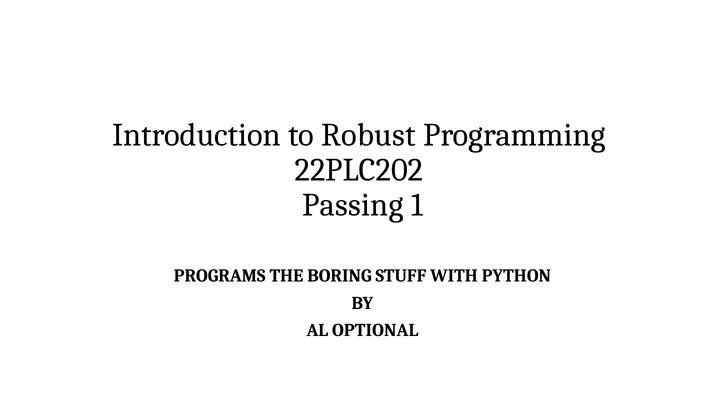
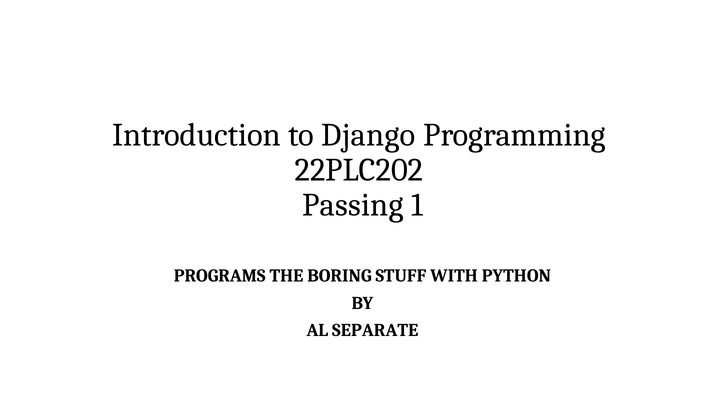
Robust: Robust -> Django
OPTIONAL: OPTIONAL -> SEPARATE
